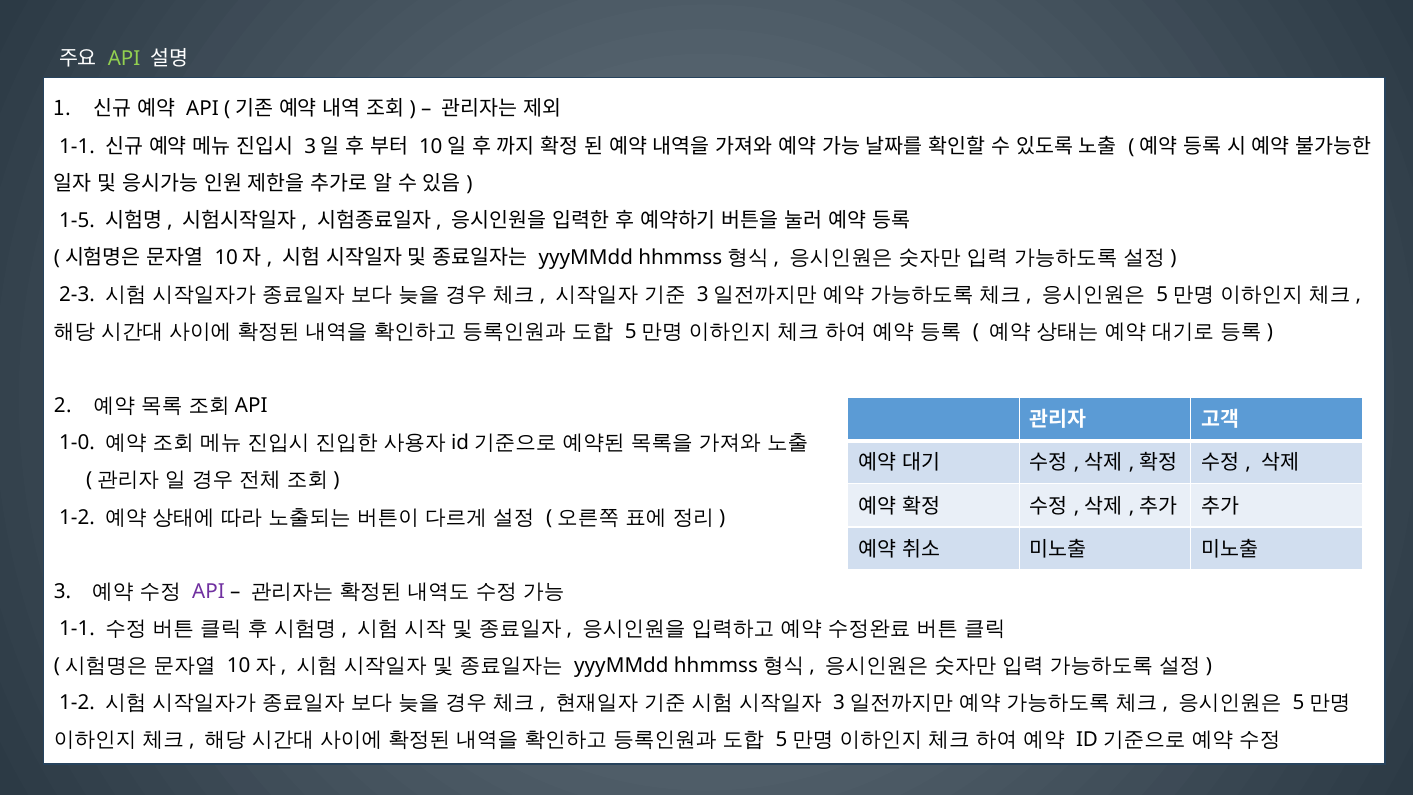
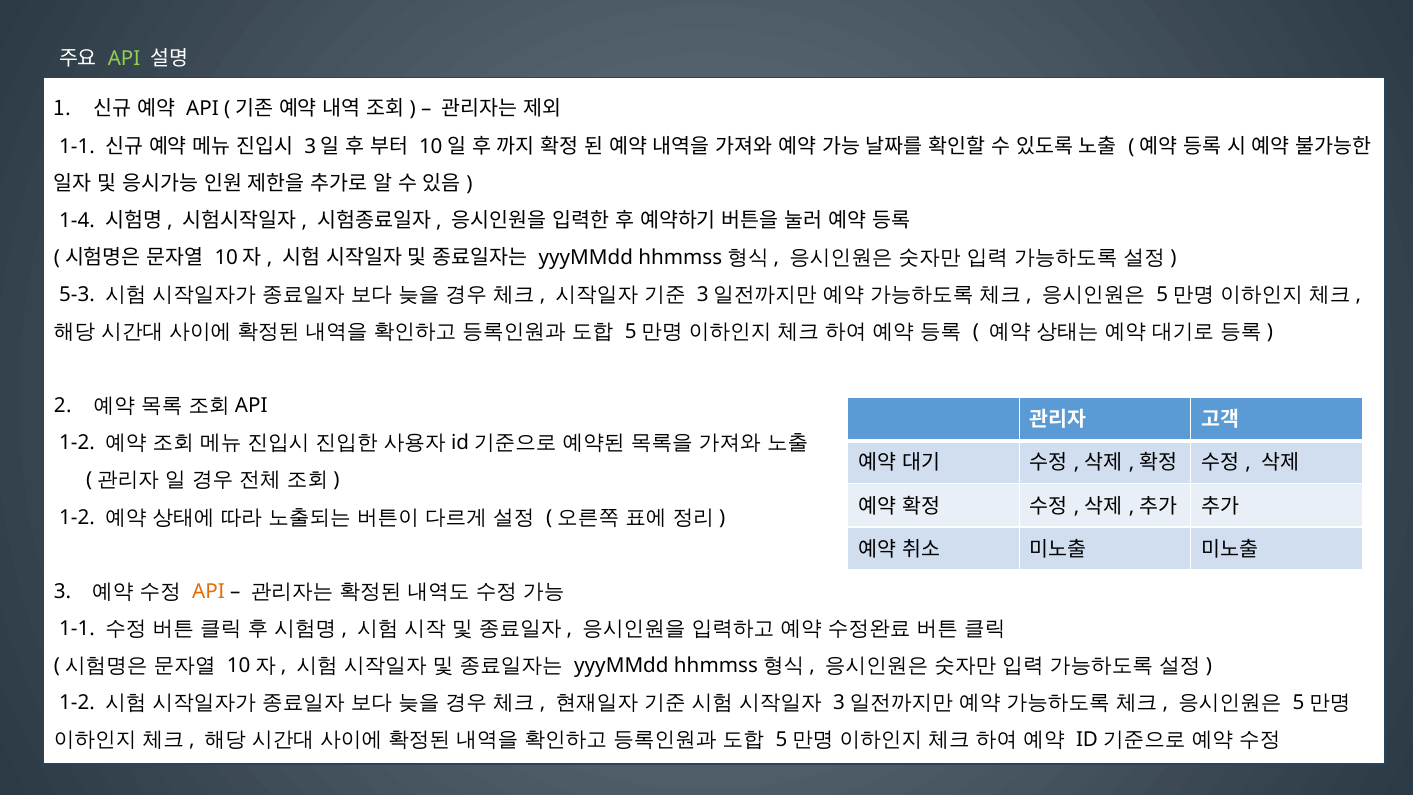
1-5: 1-5 -> 1-4
2-3: 2-3 -> 5-3
1-0 at (77, 443): 1-0 -> 1-2
API at (208, 591) colour: purple -> orange
